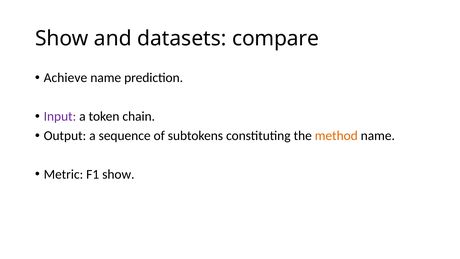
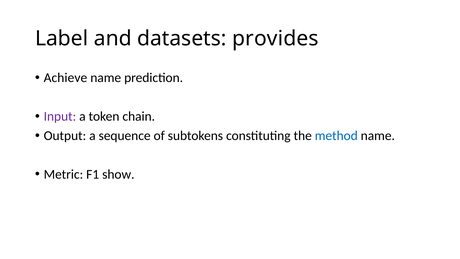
Show at (62, 39): Show -> Label
compare: compare -> provides
method colour: orange -> blue
